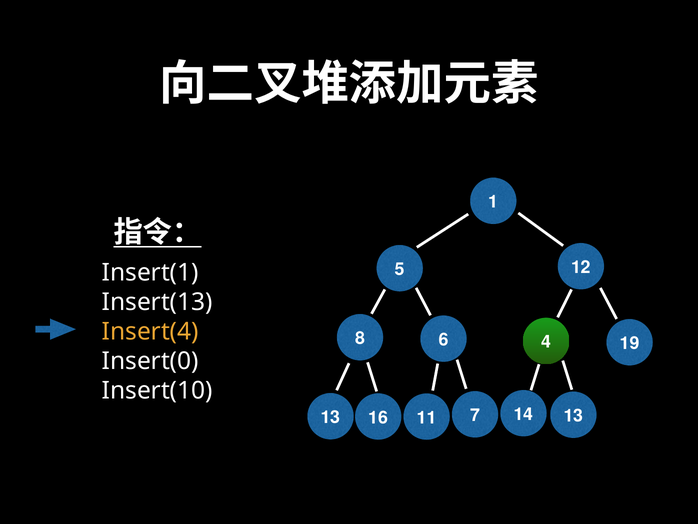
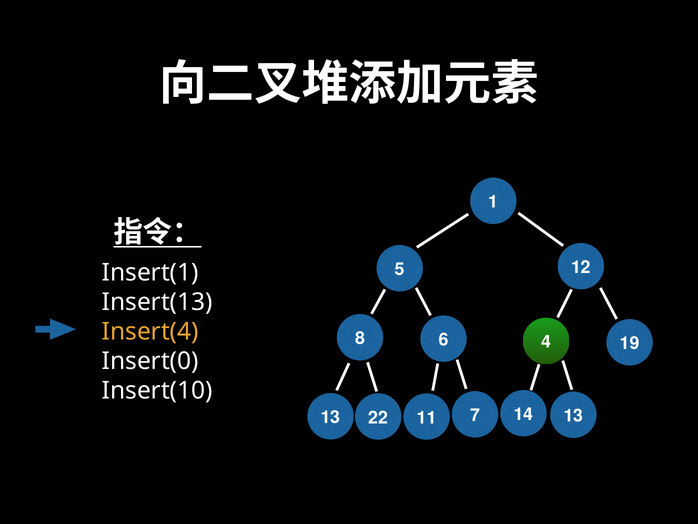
16: 16 -> 22
